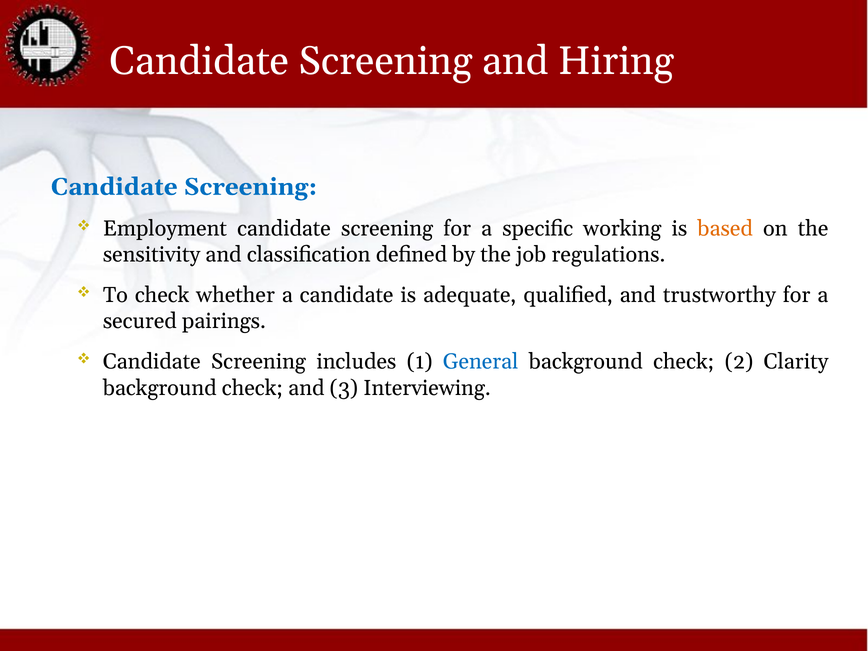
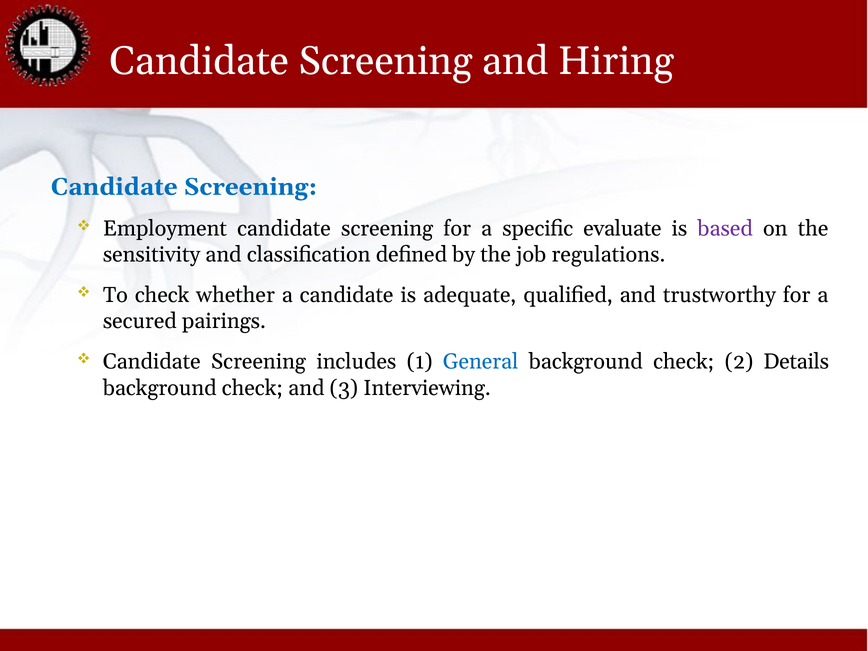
working: working -> evaluate
based colour: orange -> purple
Clarity: Clarity -> Details
